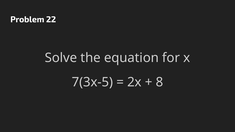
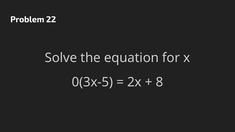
7(3x-5: 7(3x-5 -> 0(3x-5
